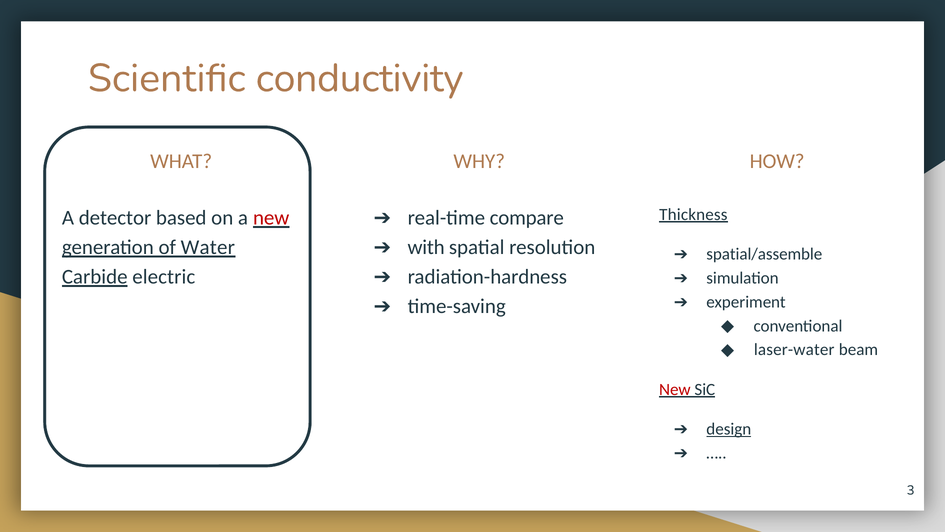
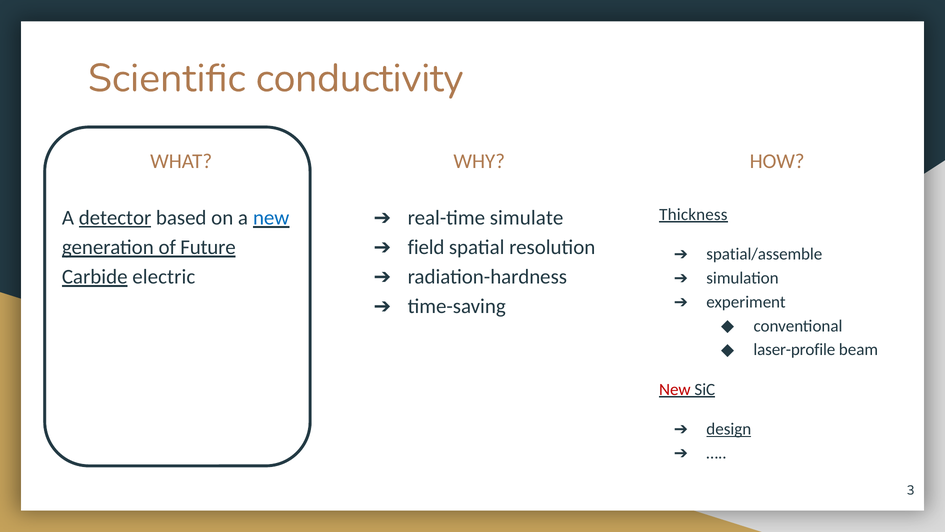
compare: compare -> simulate
detector underline: none -> present
new at (271, 218) colour: red -> blue
with: with -> field
Water: Water -> Future
laser-water: laser-water -> laser-profile
